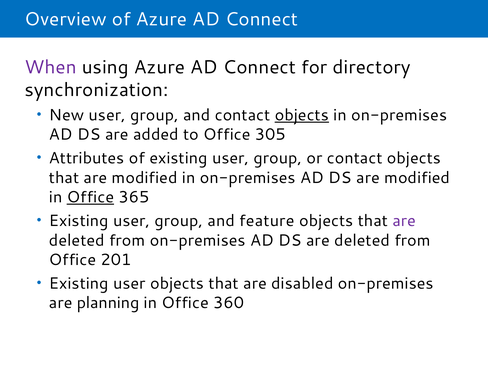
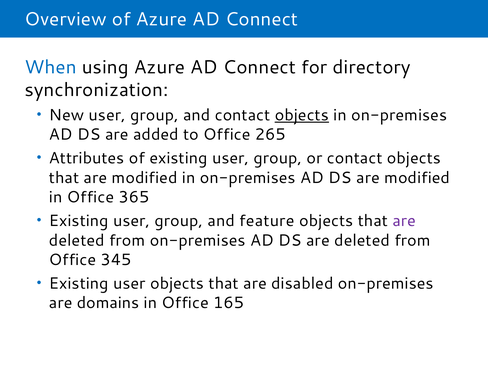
When colour: purple -> blue
305: 305 -> 265
Office at (90, 197) underline: present -> none
201: 201 -> 345
planning: planning -> domains
360: 360 -> 165
